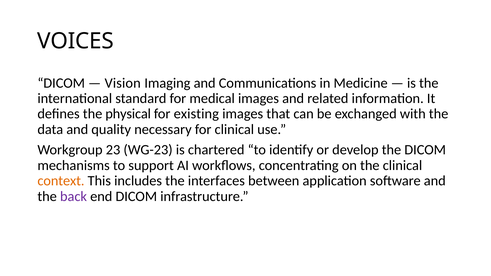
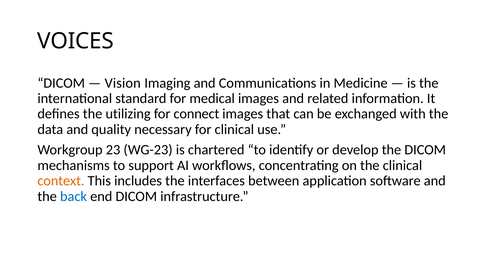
physical: physical -> utilizing
existing: existing -> connect
back colour: purple -> blue
